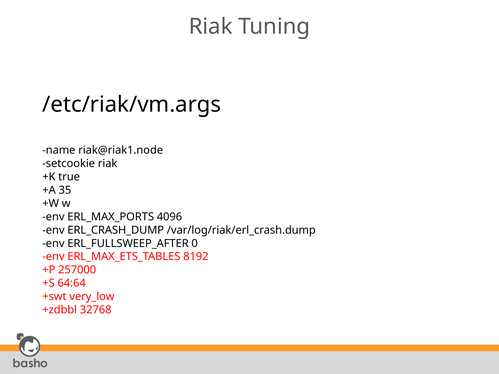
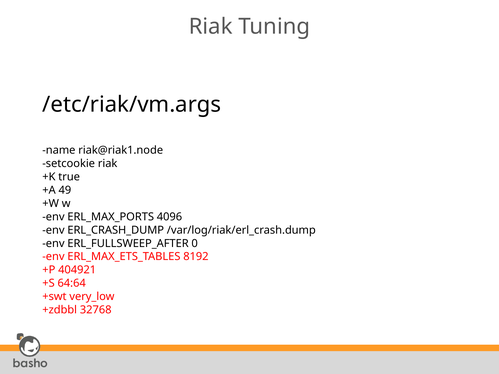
35: 35 -> 49
257000: 257000 -> 404921
